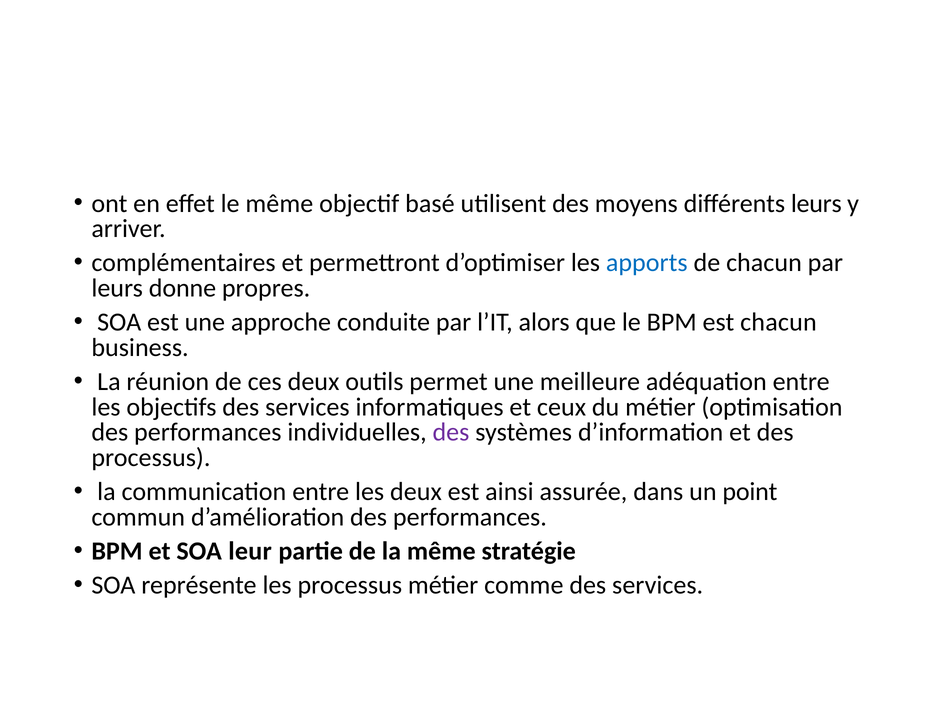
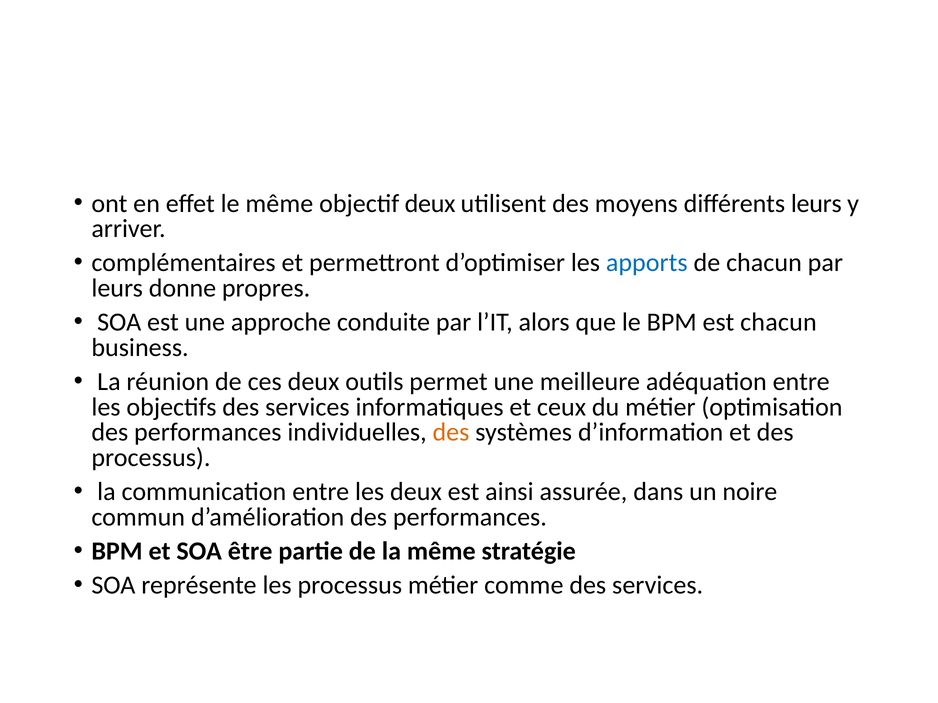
objectif basé: basé -> deux
des at (451, 433) colour: purple -> orange
point: point -> noire
leur: leur -> être
